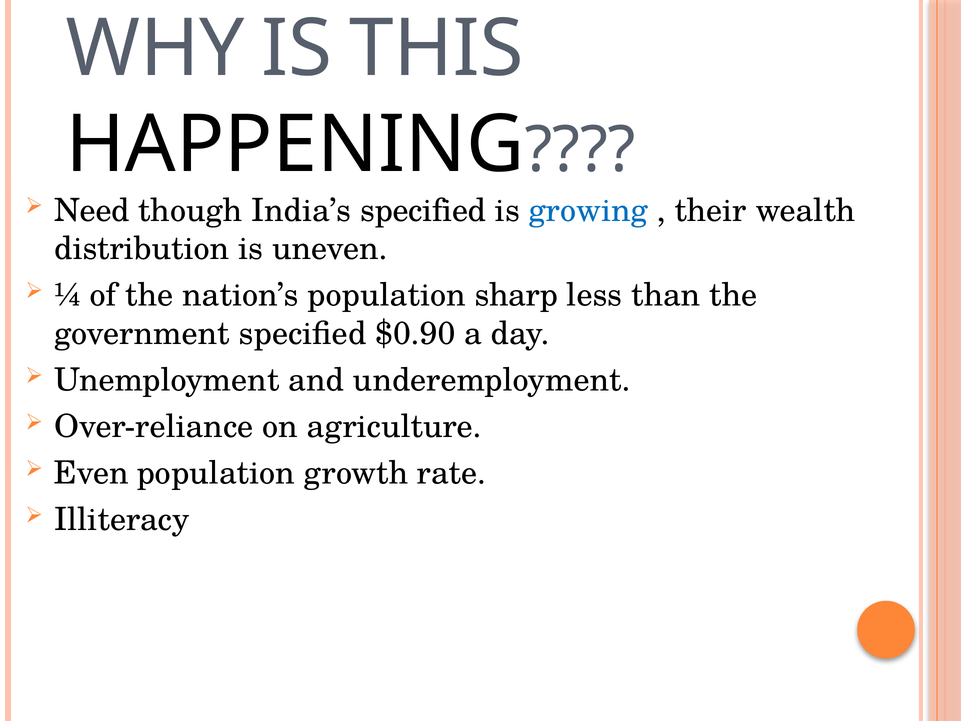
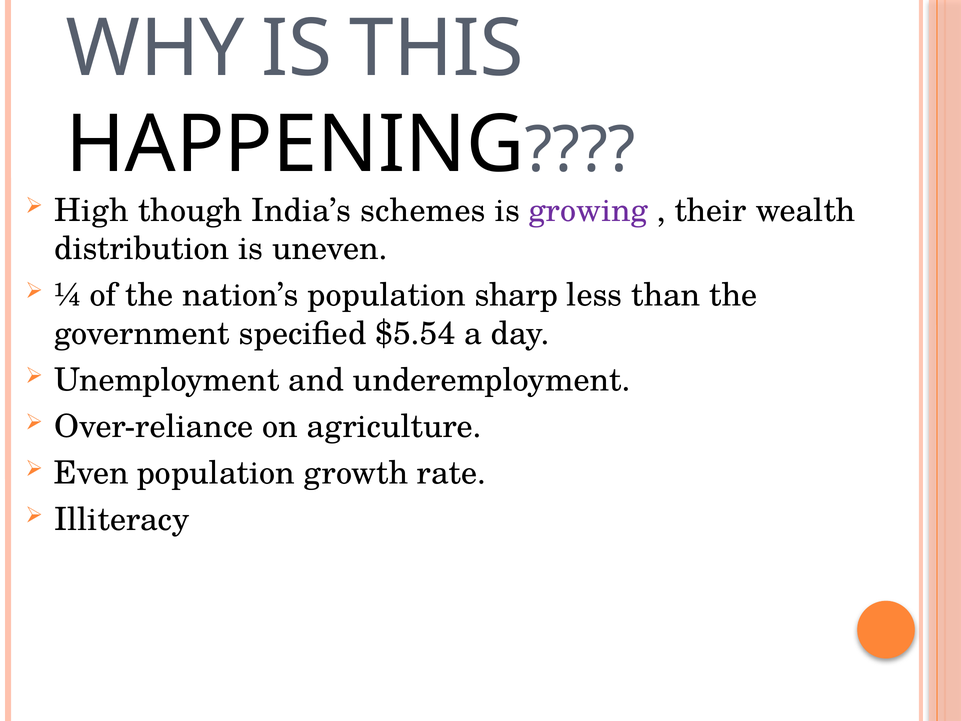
Need: Need -> High
India’s specified: specified -> schemes
growing colour: blue -> purple
$0.90: $0.90 -> $5.54
